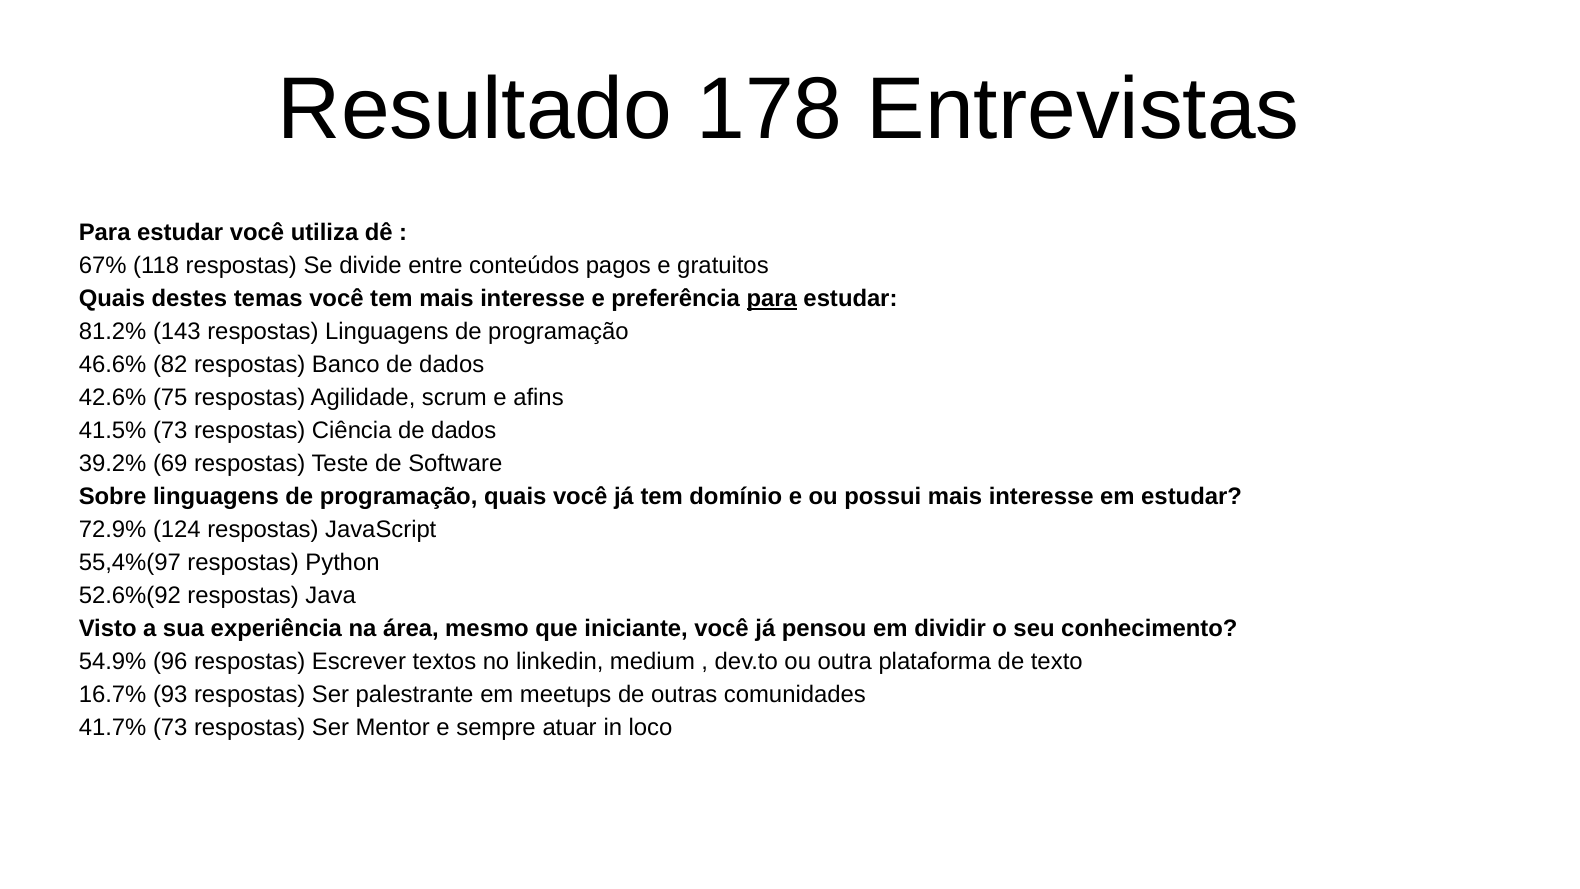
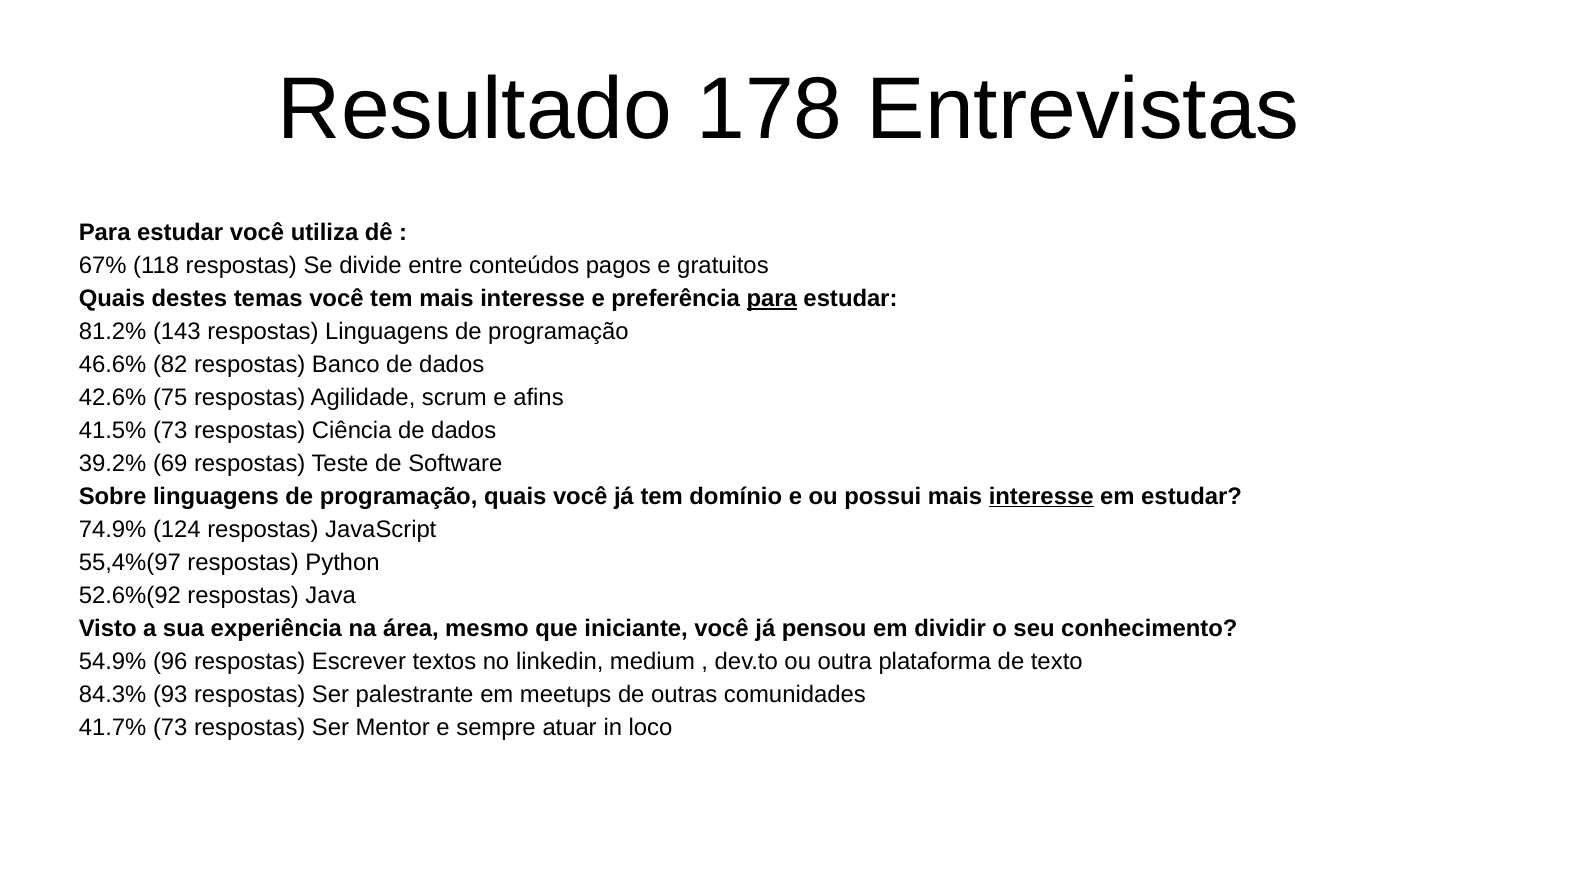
interesse at (1041, 496) underline: none -> present
72.9%: 72.9% -> 74.9%
16.7%: 16.7% -> 84.3%
